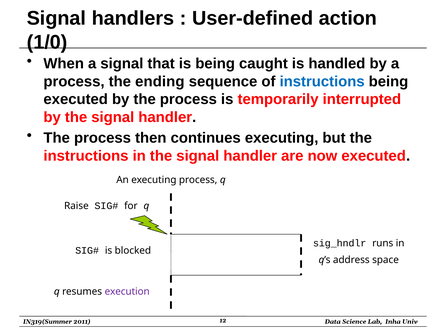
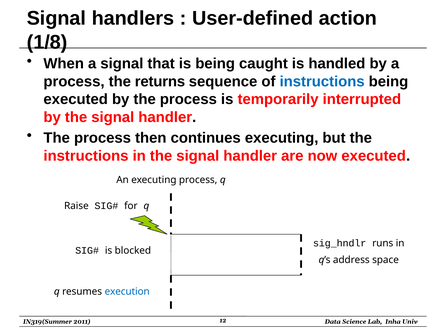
1/0: 1/0 -> 1/8
ending: ending -> returns
execution colour: purple -> blue
